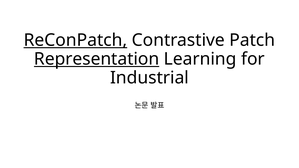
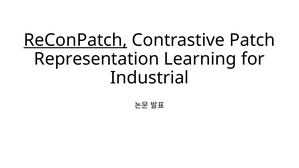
Representation underline: present -> none
